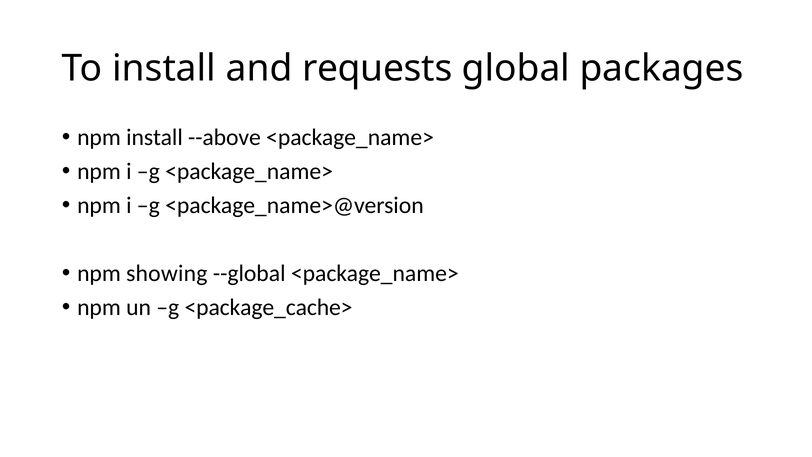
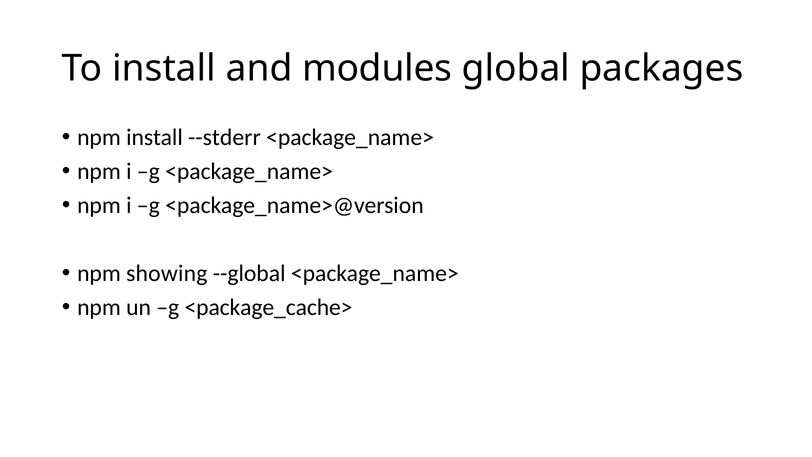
requests: requests -> modules
--above: --above -> --stderr
